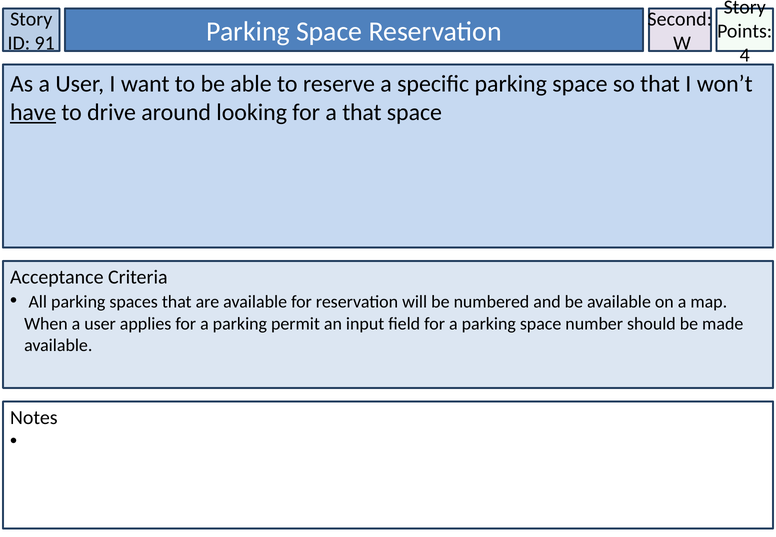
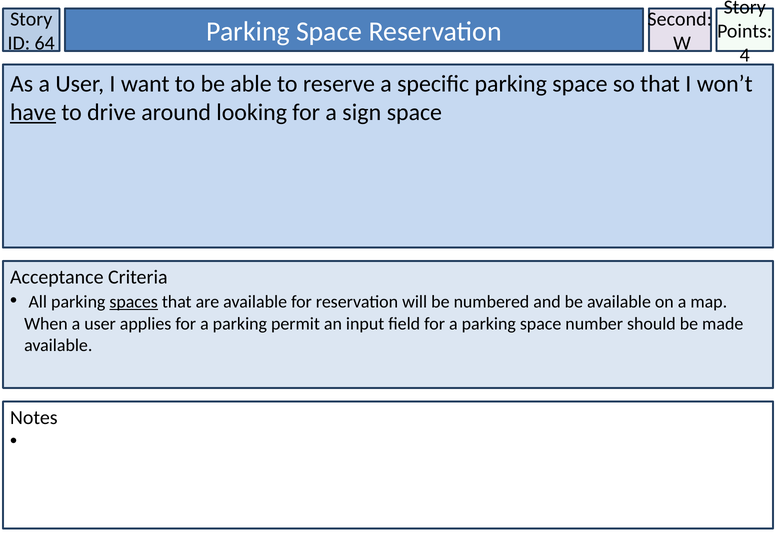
91: 91 -> 64
a that: that -> sign
spaces underline: none -> present
